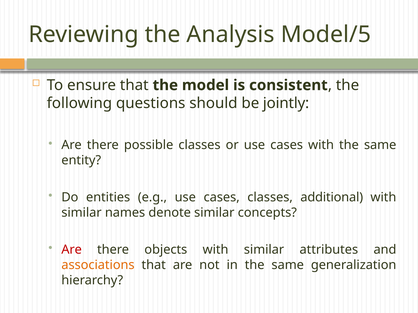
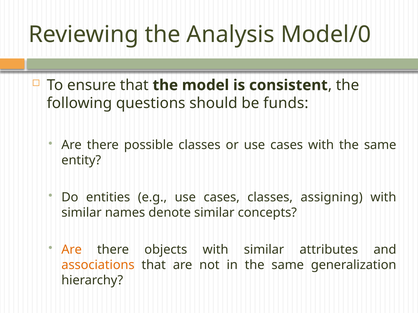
Model/5: Model/5 -> Model/0
jointly: jointly -> funds
additional: additional -> assigning
Are at (72, 250) colour: red -> orange
